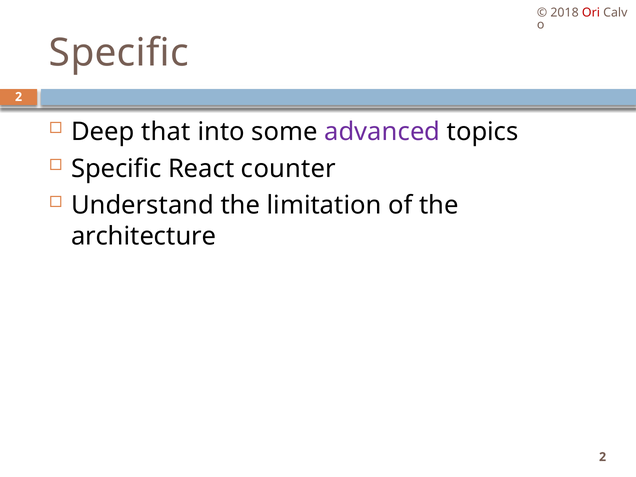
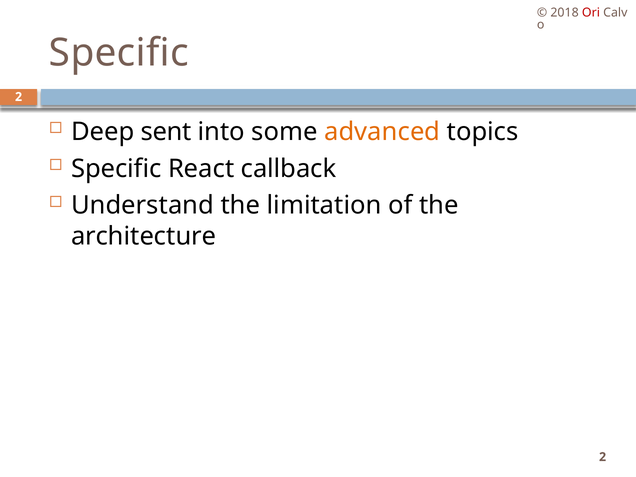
that: that -> sent
advanced colour: purple -> orange
counter: counter -> callback
